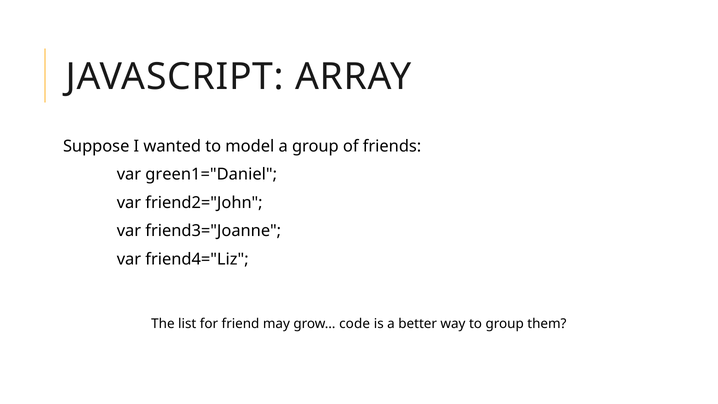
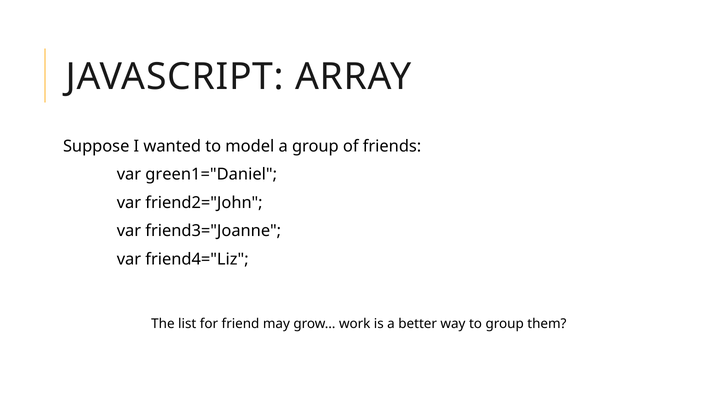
code: code -> work
